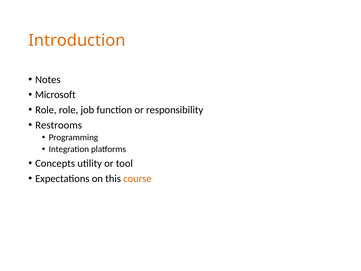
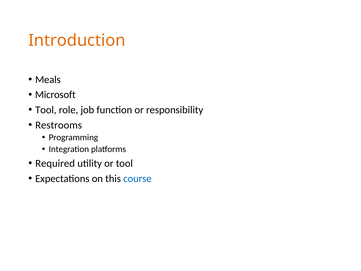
Notes: Notes -> Meals
Role at (46, 110): Role -> Tool
Concepts: Concepts -> Required
course colour: orange -> blue
